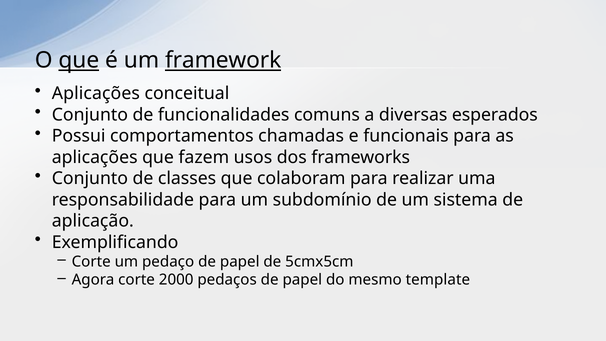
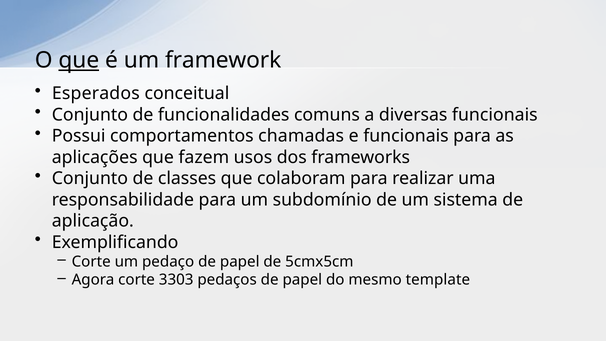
framework underline: present -> none
Aplicações at (96, 94): Aplicações -> Esperados
diversas esperados: esperados -> funcionais
2000: 2000 -> 3303
